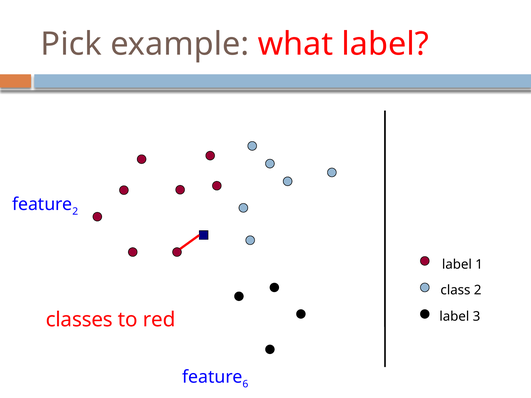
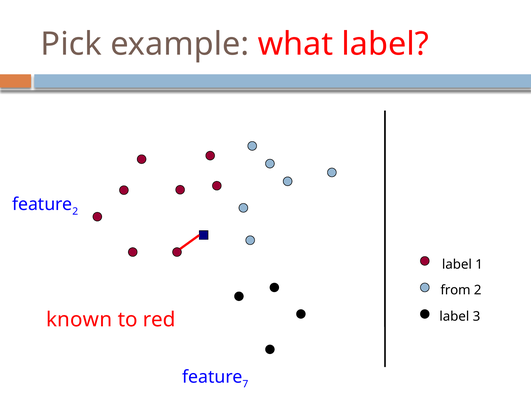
class: class -> from
classes: classes -> known
6: 6 -> 7
